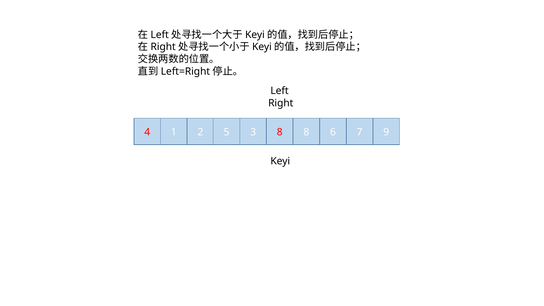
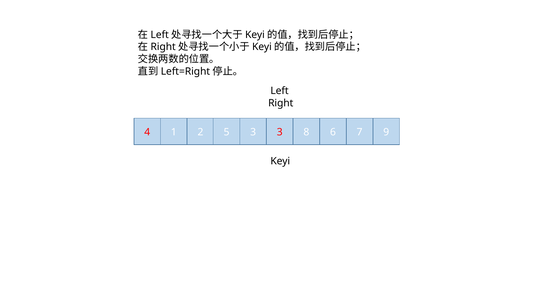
3 8: 8 -> 3
